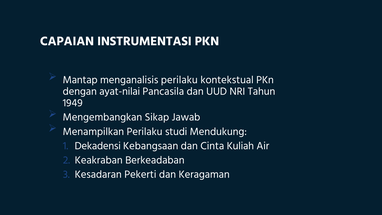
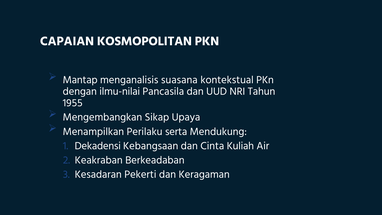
INSTRUMENTASI: INSTRUMENTASI -> KOSMOPOLITAN
menganalisis perilaku: perilaku -> suasana
ayat-nilai: ayat-nilai -> ilmu-nilai
1949: 1949 -> 1955
Jawab: Jawab -> Upaya
studi: studi -> serta
